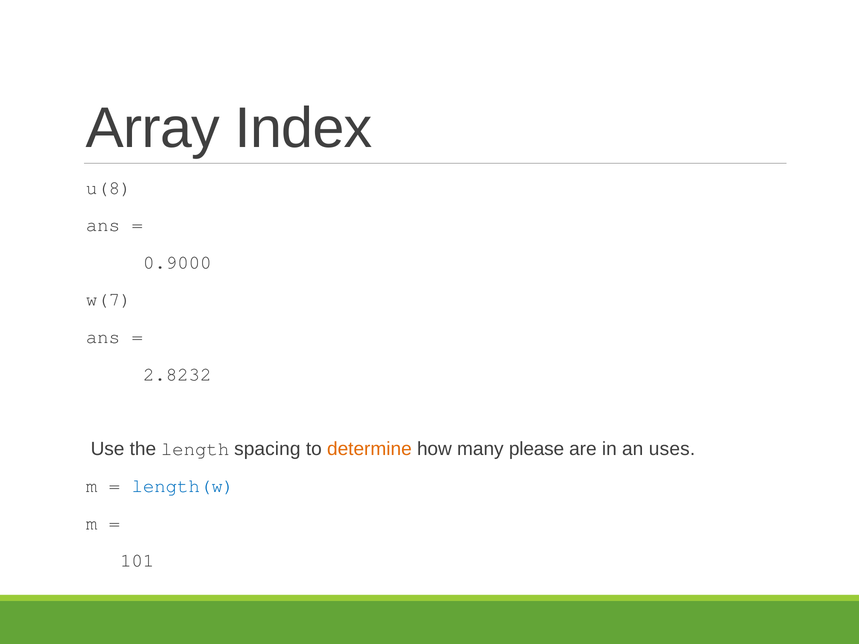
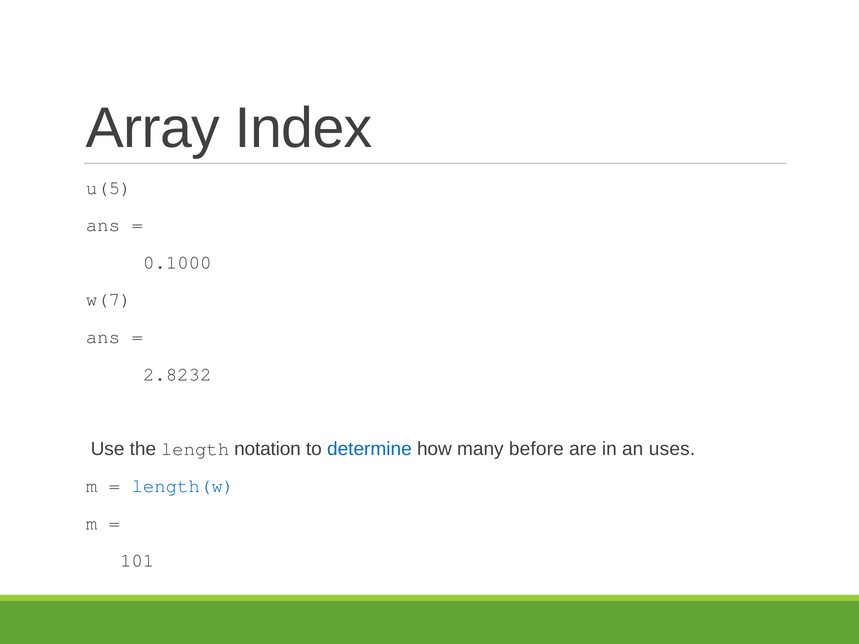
u(8: u(8 -> u(5
0.9000: 0.9000 -> 0.1000
spacing: spacing -> notation
determine colour: orange -> blue
please: please -> before
